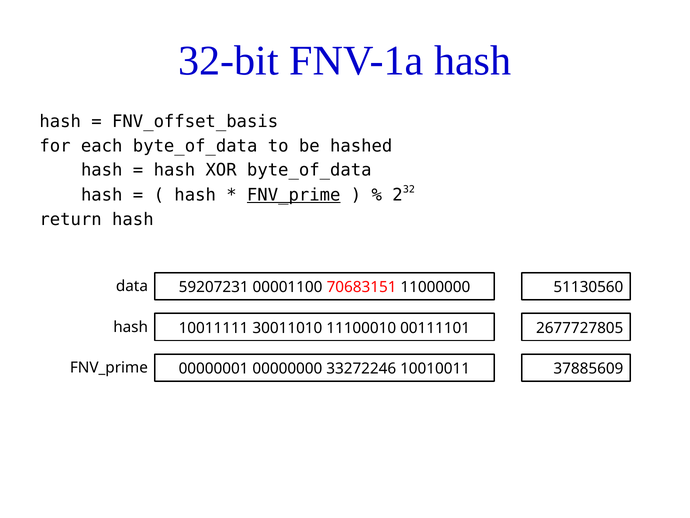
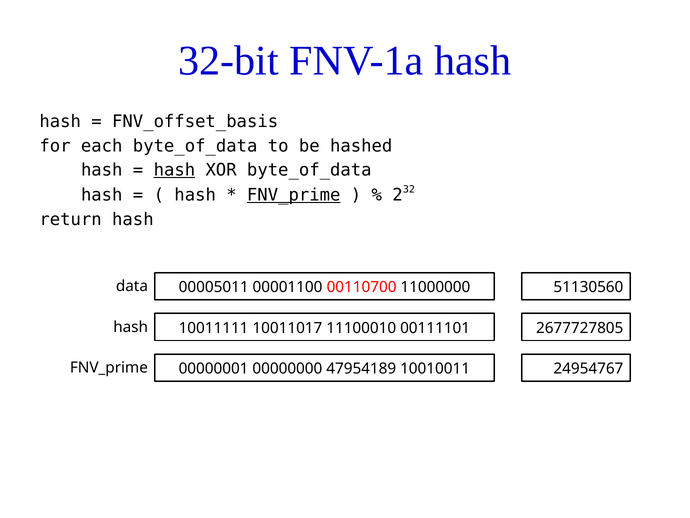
hash at (174, 170) underline: none -> present
59207231: 59207231 -> 00005011
70683151: 70683151 -> 00110700
30011010: 30011010 -> 10011017
33272246: 33272246 -> 47954189
37885609: 37885609 -> 24954767
